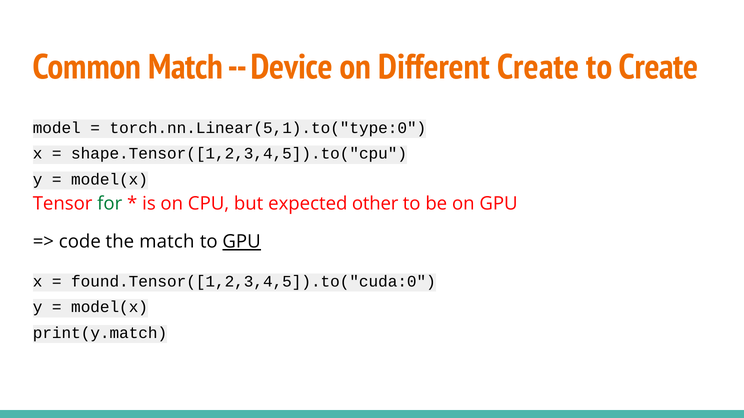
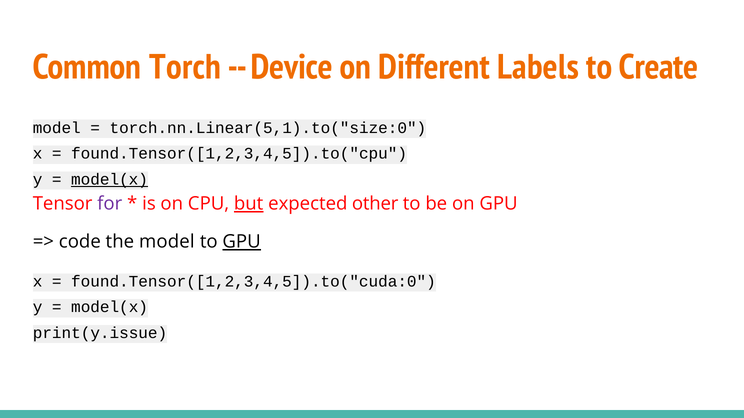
Common Match: Match -> Torch
Different Create: Create -> Labels
torch.nn.Linear(5,1).to("type:0: torch.nn.Linear(5,1).to("type:0 -> torch.nn.Linear(5,1).to("size:0
shape.Tensor([1,2,3,4,5]).to("cpu: shape.Tensor([1,2,3,4,5]).to("cpu -> found.Tensor([1,2,3,4,5]).to("cpu
model(x at (110, 180) underline: none -> present
for colour: green -> purple
but underline: none -> present
the match: match -> model
print(y.match: print(y.match -> print(y.issue
